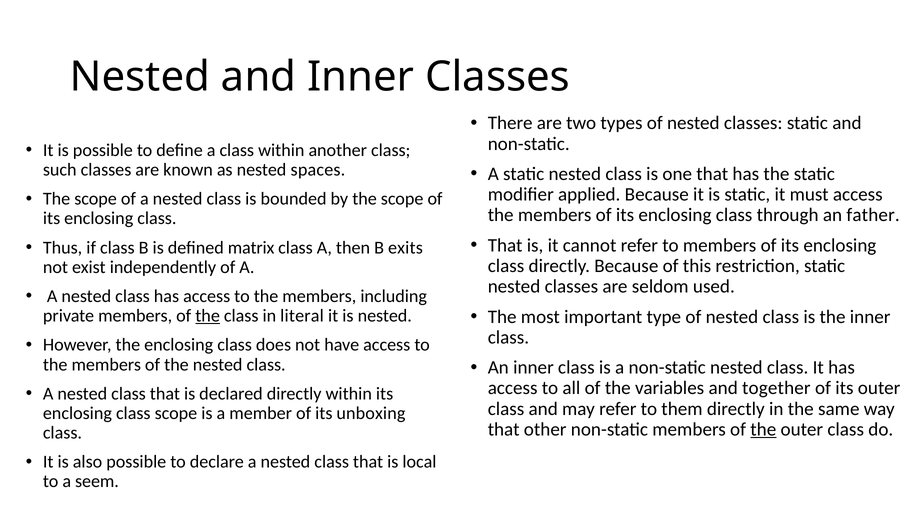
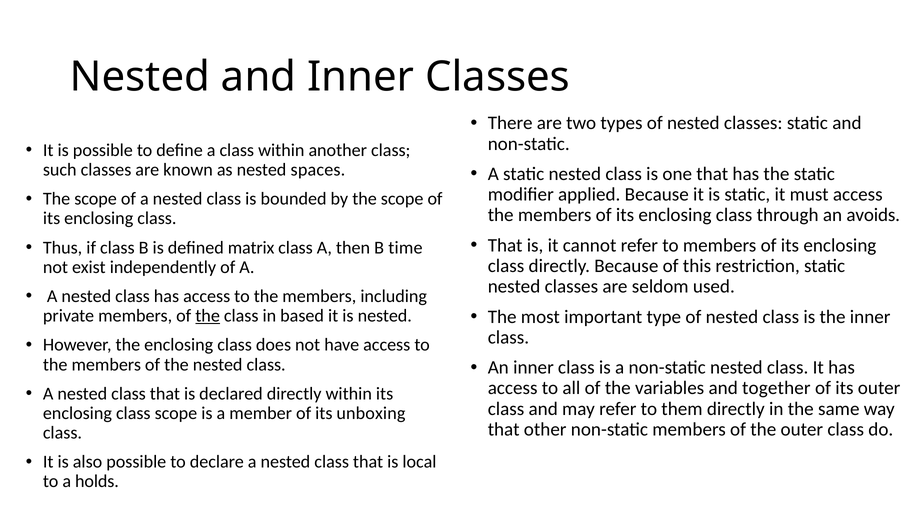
father: father -> avoids
exits: exits -> time
literal: literal -> based
the at (763, 430) underline: present -> none
seem: seem -> holds
